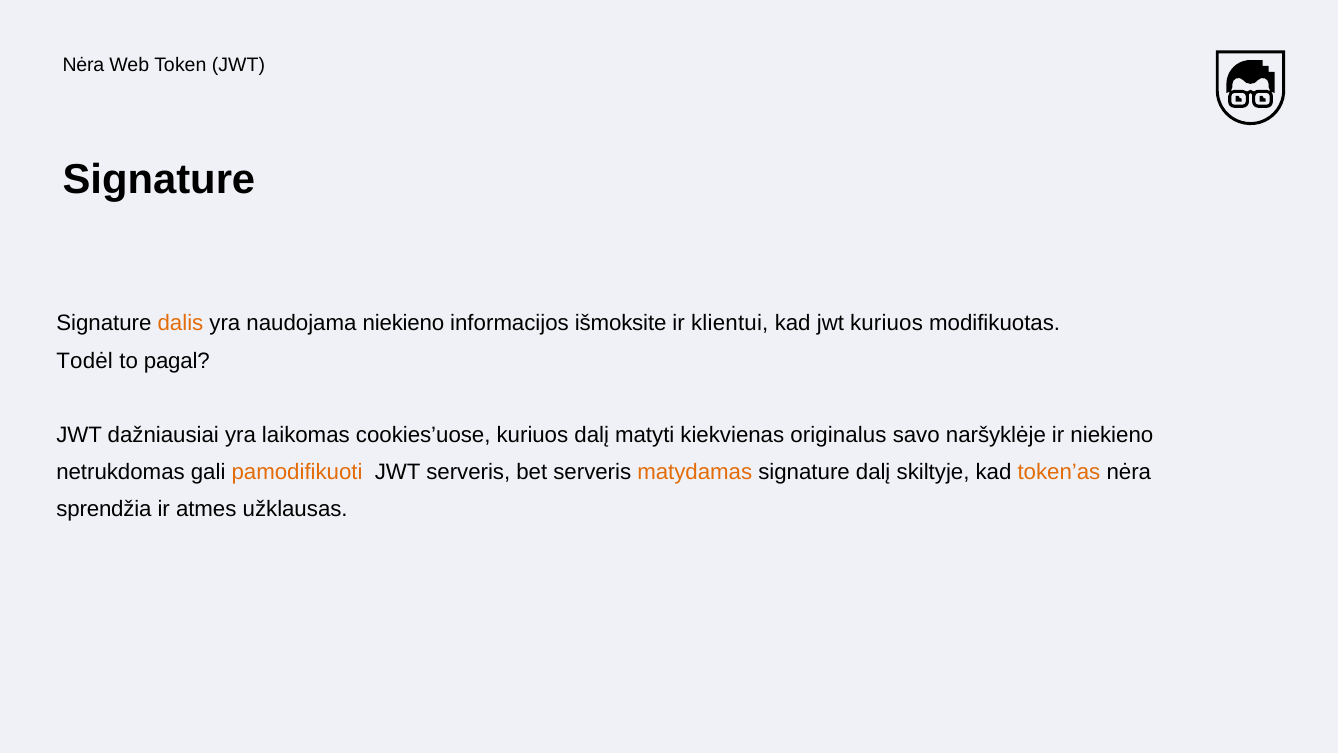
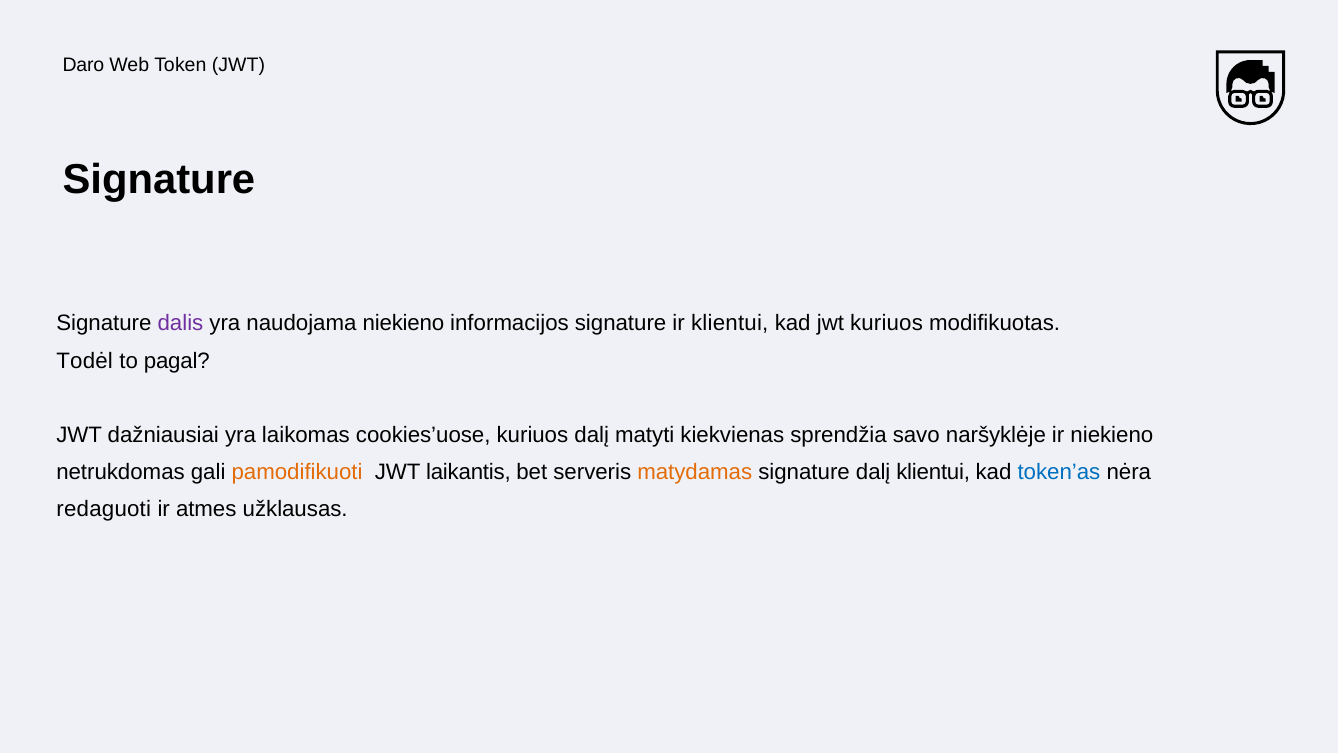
Nėra at (83, 65): Nėra -> Daro
dalis colour: orange -> purple
informacijos išmoksite: išmoksite -> signature
originalus: originalus -> sprendžia
JWT serveris: serveris -> laikantis
dalį skiltyje: skiltyje -> klientui
token’as colour: orange -> blue
sprendžia: sprendžia -> redaguoti
